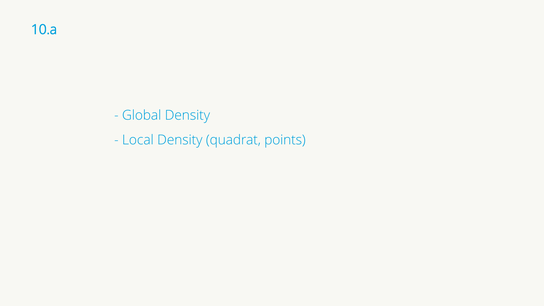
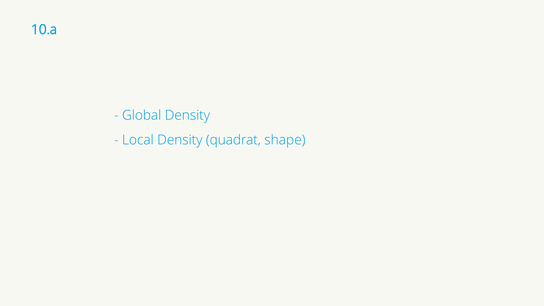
points: points -> shape
